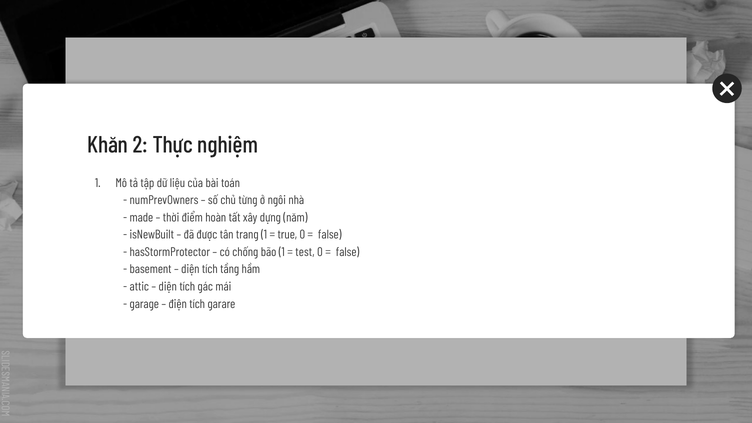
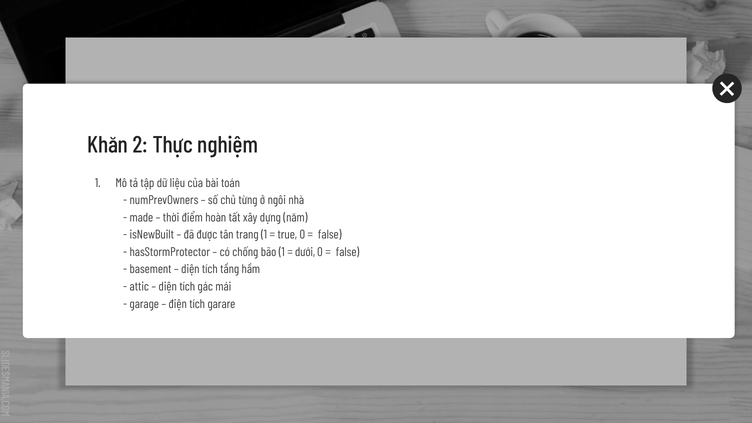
test: test -> dưới
